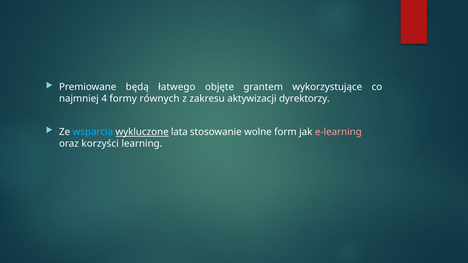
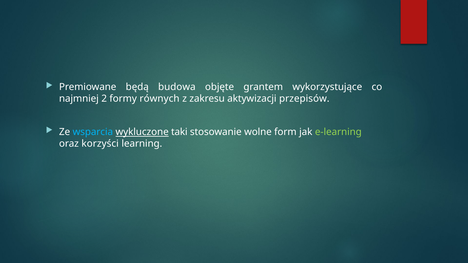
łatwego: łatwego -> budowa
4: 4 -> 2
dyrektorzy: dyrektorzy -> przepisów
lata: lata -> taki
e-learning colour: pink -> light green
